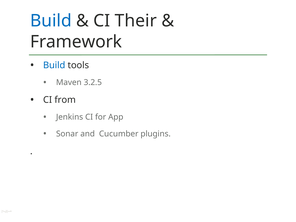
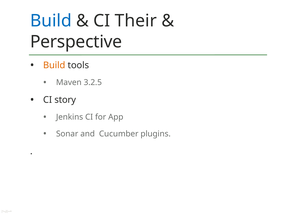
Framework: Framework -> Perspective
Build at (54, 65) colour: blue -> orange
from: from -> story
